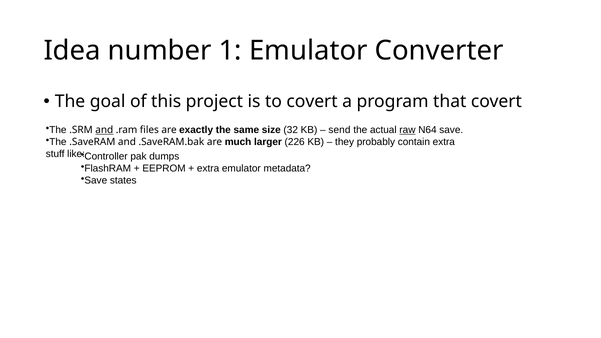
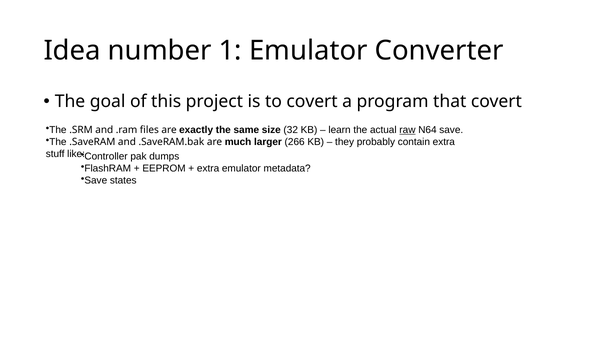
and at (104, 130) underline: present -> none
send: send -> learn
226: 226 -> 266
